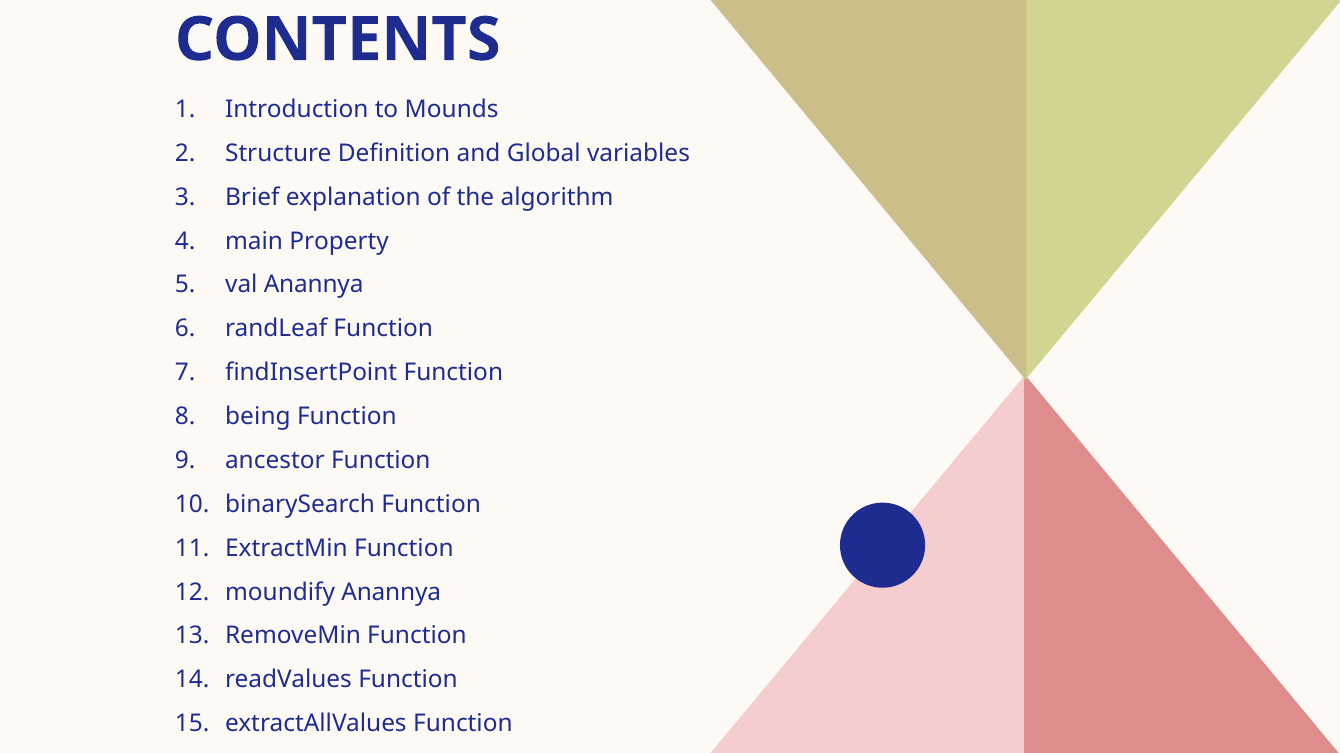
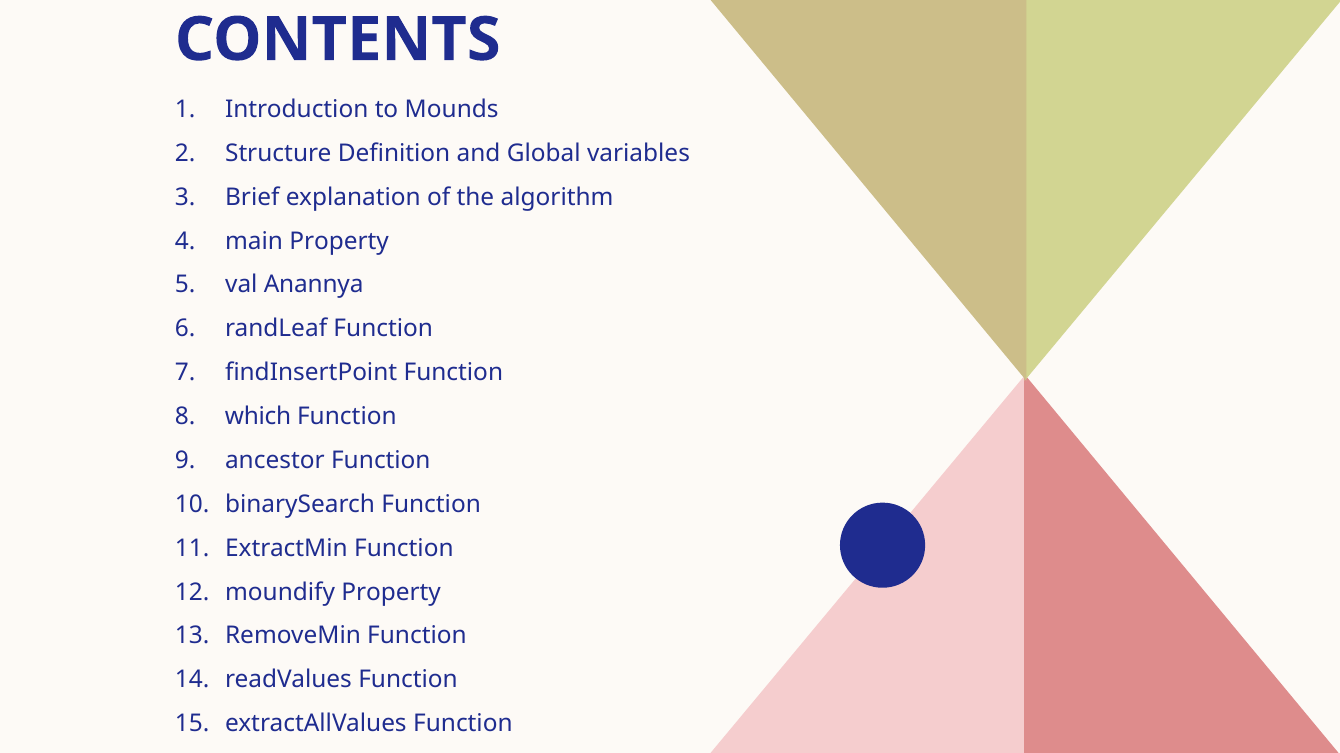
being: being -> which
moundify Anannya: Anannya -> Property
